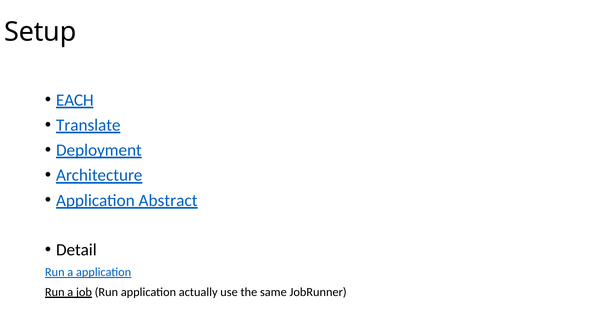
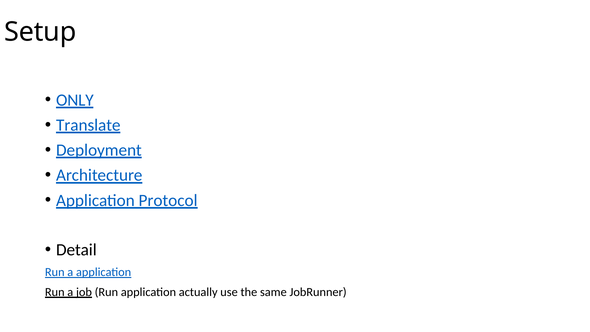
EACH: EACH -> ONLY
Abstract: Abstract -> Protocol
